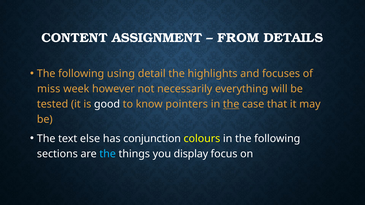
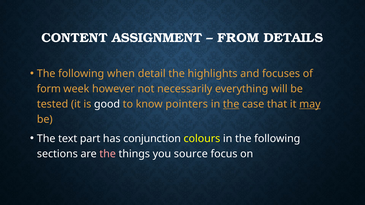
using: using -> when
miss: miss -> form
may underline: none -> present
else: else -> part
the at (108, 154) colour: light blue -> pink
display: display -> source
